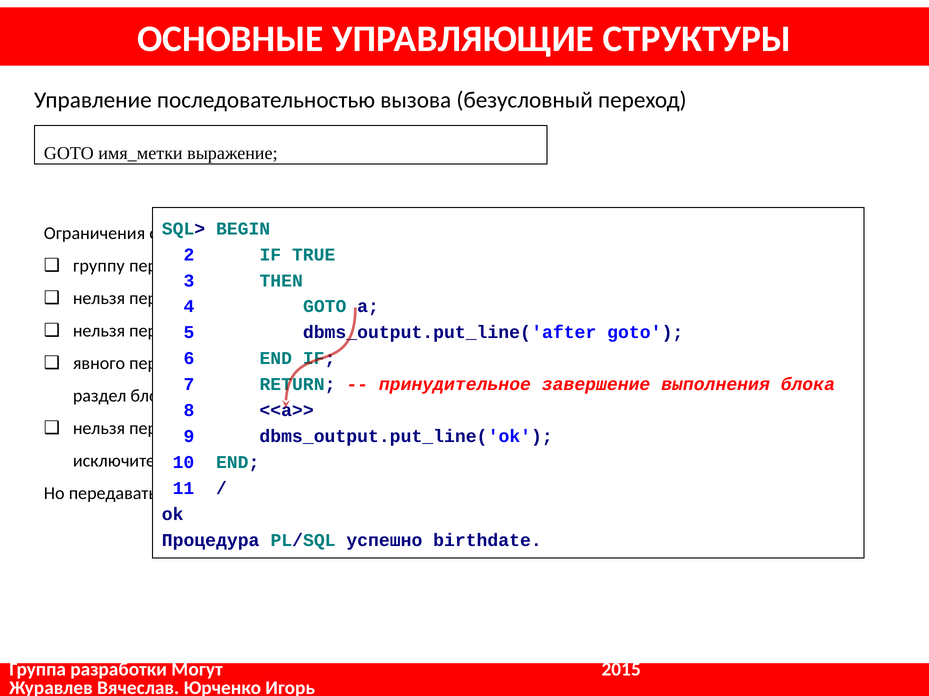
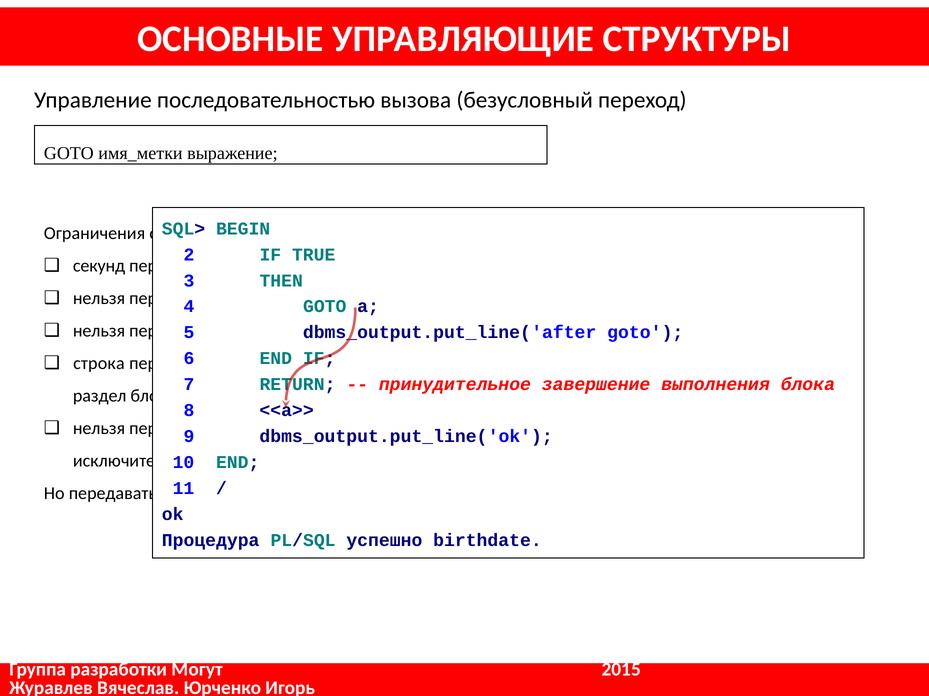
группу: группу -> секунд
явного: явного -> строка
